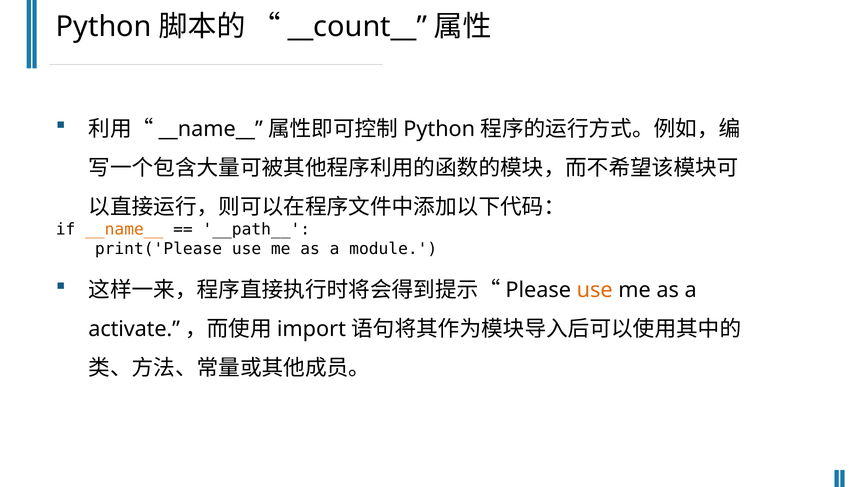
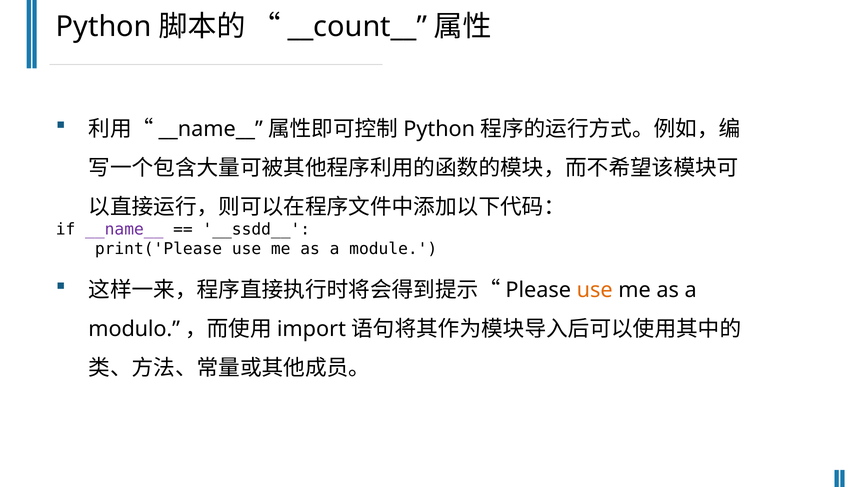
__name__ at (124, 230) colour: orange -> purple
__path__: __path__ -> __ssdd__
activate: activate -> modulo
